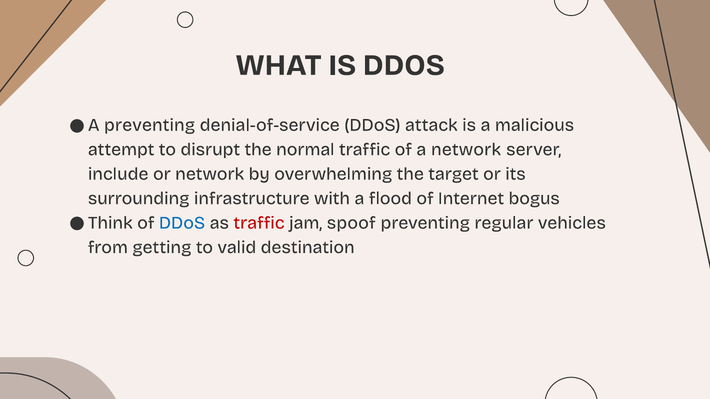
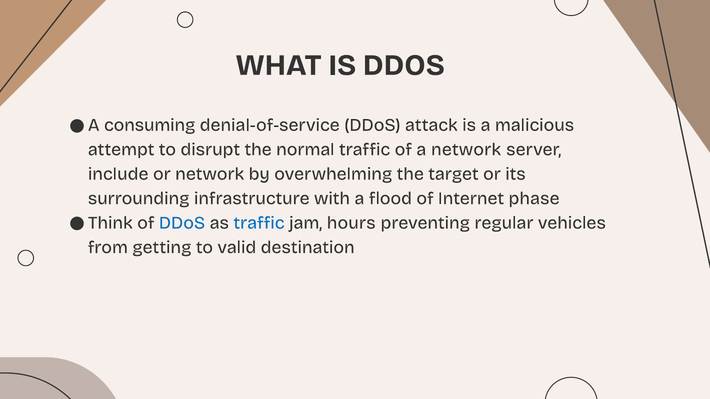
A preventing: preventing -> consuming
bogus: bogus -> phase
traffic at (259, 223) colour: red -> blue
spoof: spoof -> hours
